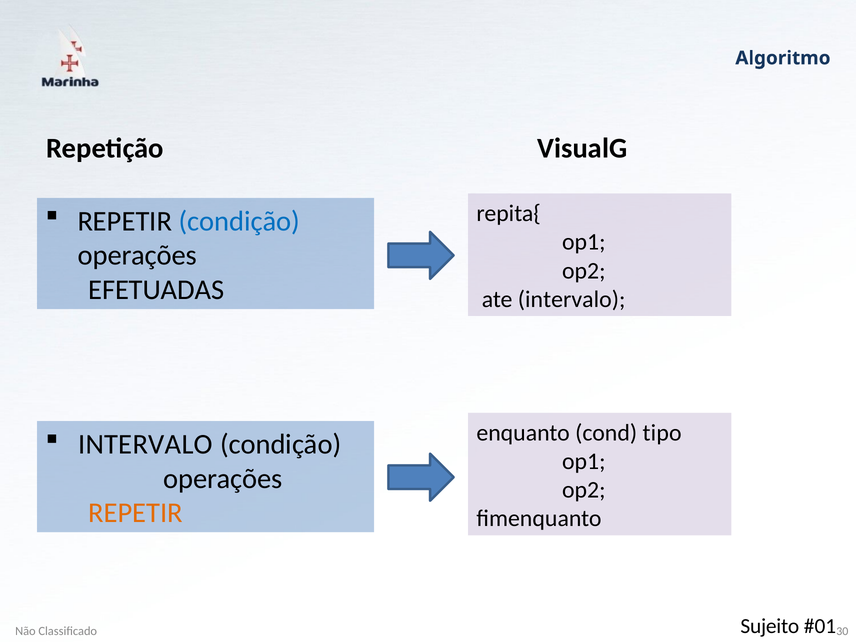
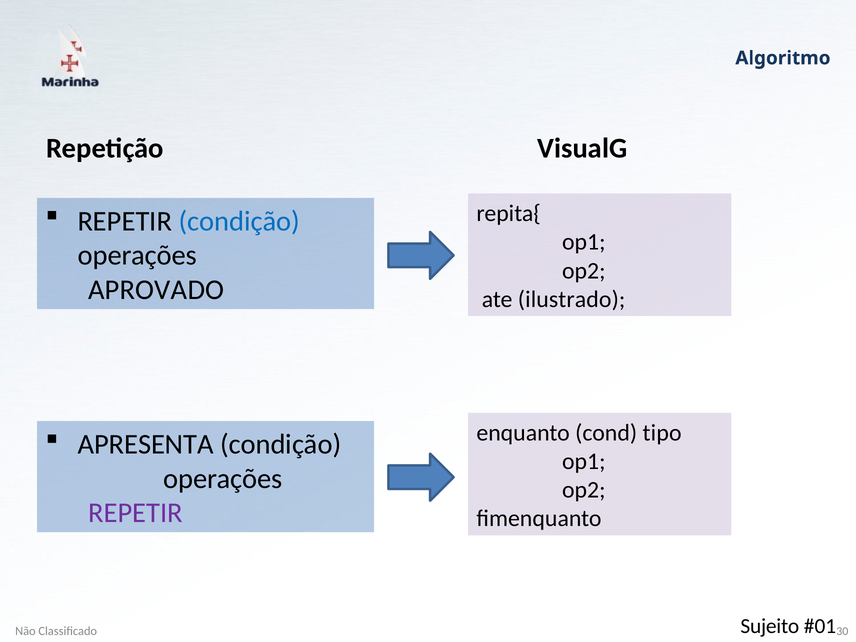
EFETUADAS: EFETUADAS -> APROVADO
ate intervalo: intervalo -> ilustrado
INTERVALO at (145, 444): INTERVALO -> APRESENTA
REPETIR at (136, 513) colour: orange -> purple
